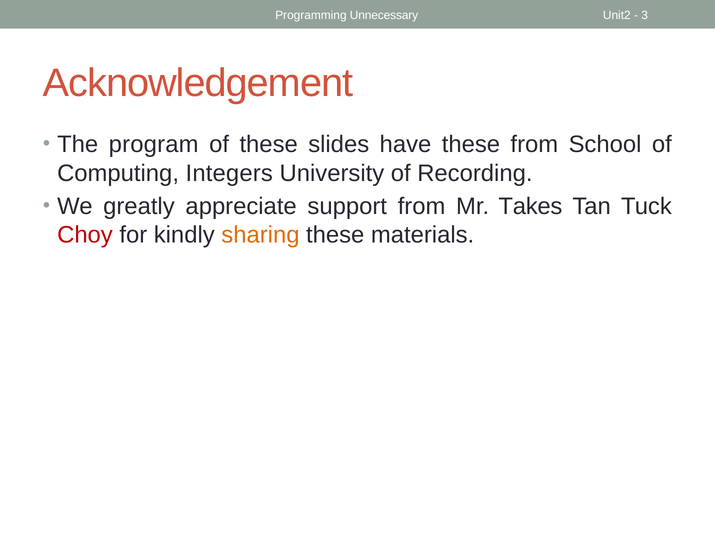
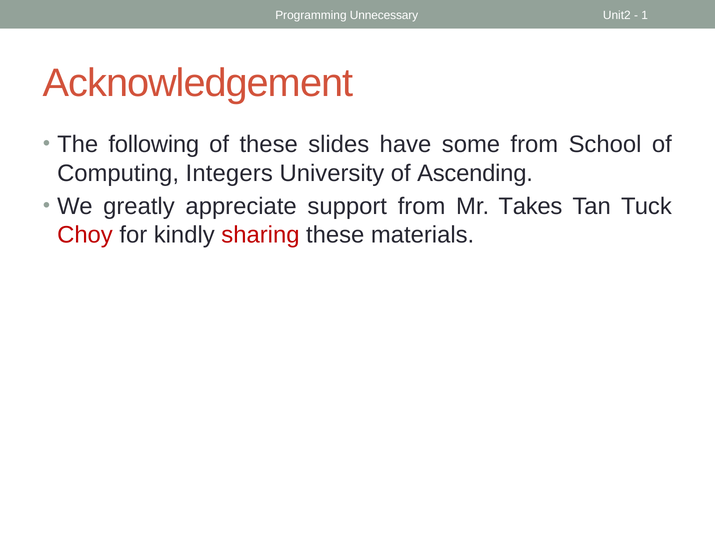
3: 3 -> 1
program: program -> following
have these: these -> some
Recording: Recording -> Ascending
sharing colour: orange -> red
